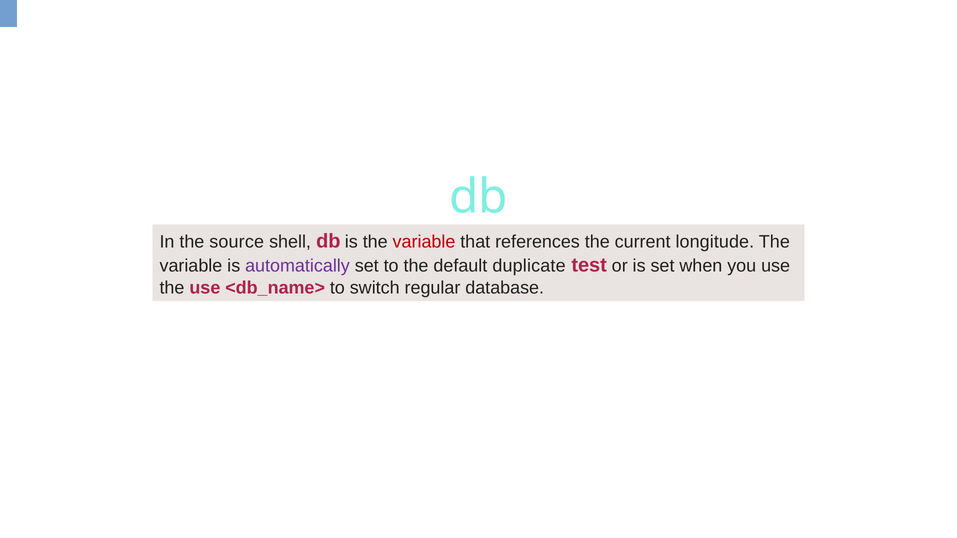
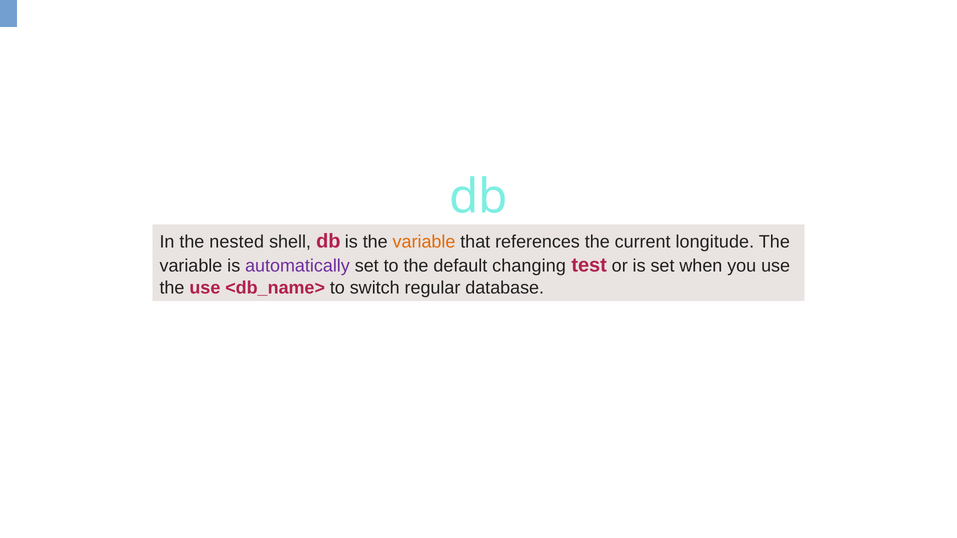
source: source -> nested
variable at (424, 242) colour: red -> orange
duplicate: duplicate -> changing
